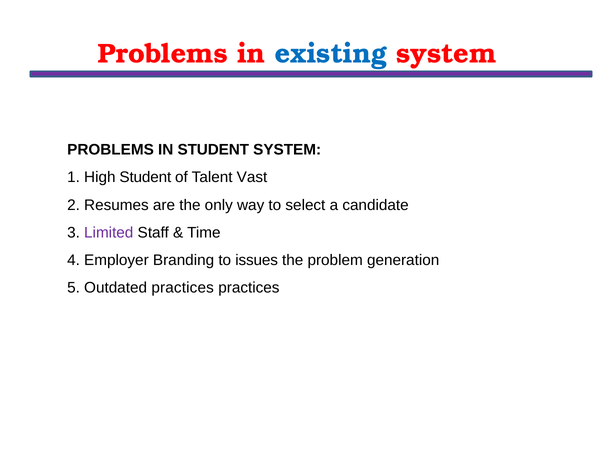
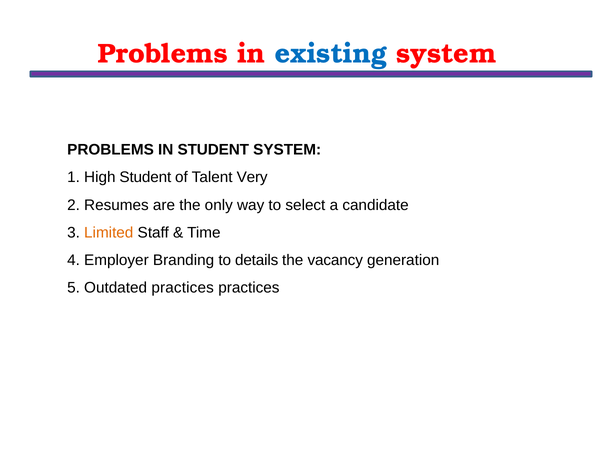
Vast: Vast -> Very
Limited colour: purple -> orange
issues: issues -> details
problem: problem -> vacancy
